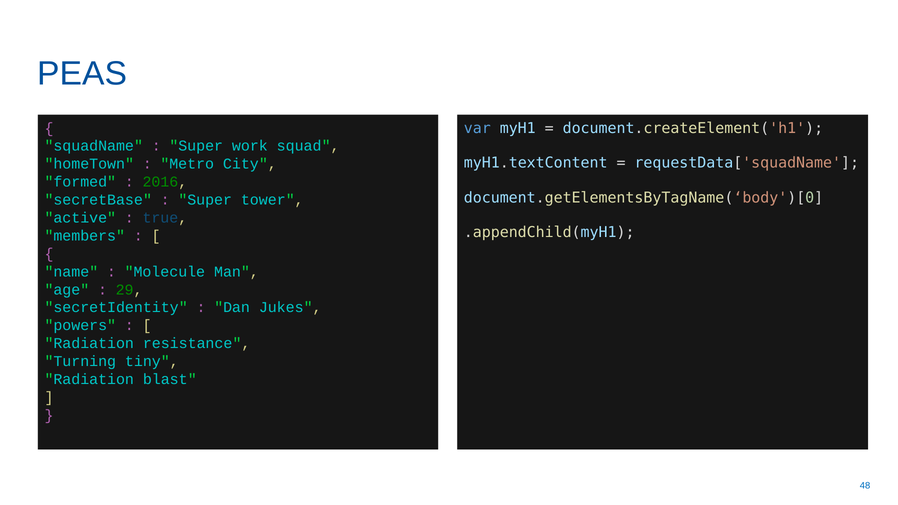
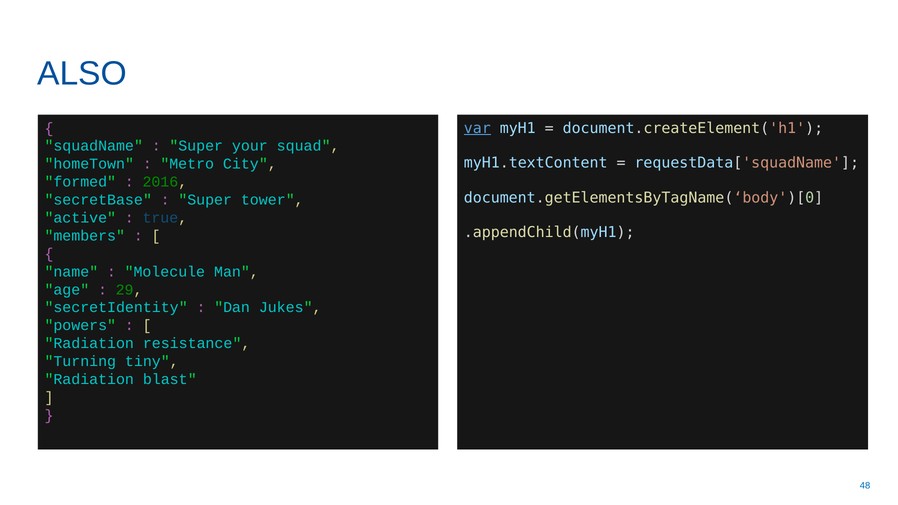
PEAS: PEAS -> ALSO
var underline: none -> present
work: work -> your
